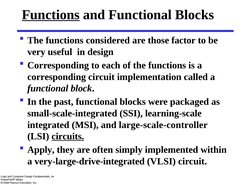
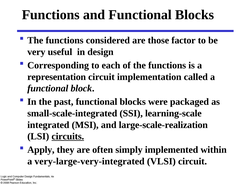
Functions at (51, 15) underline: present -> none
corresponding at (57, 77): corresponding -> representation
large-scale-controller: large-scale-controller -> large-scale-realization
very-large-drive-integrated: very-large-drive-integrated -> very-large-very-integrated
